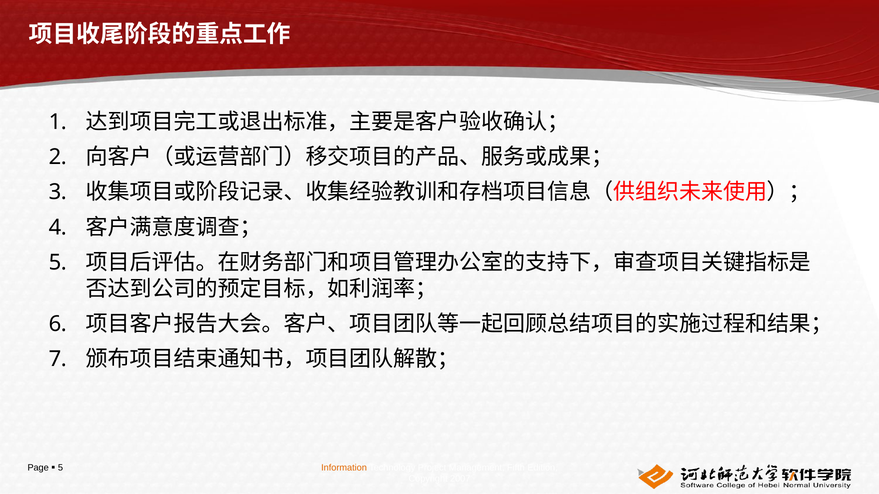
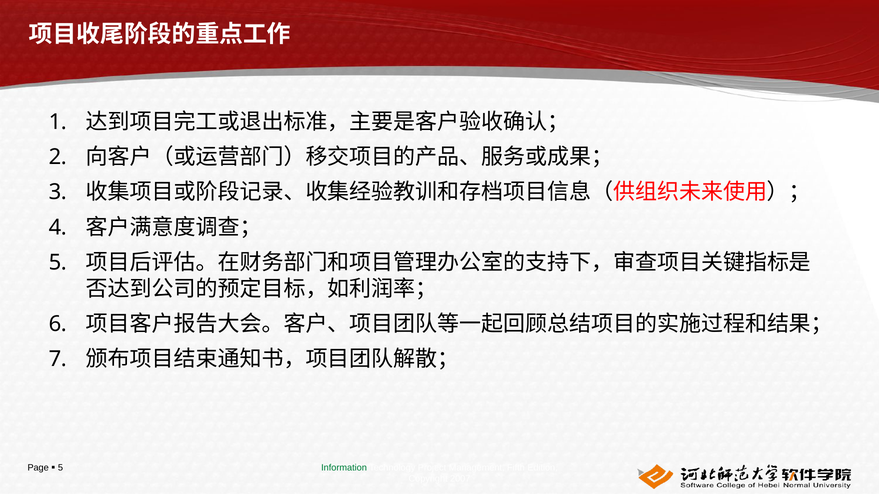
Information colour: orange -> green
